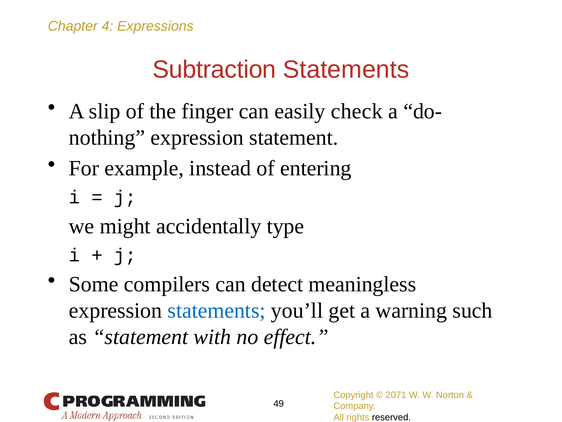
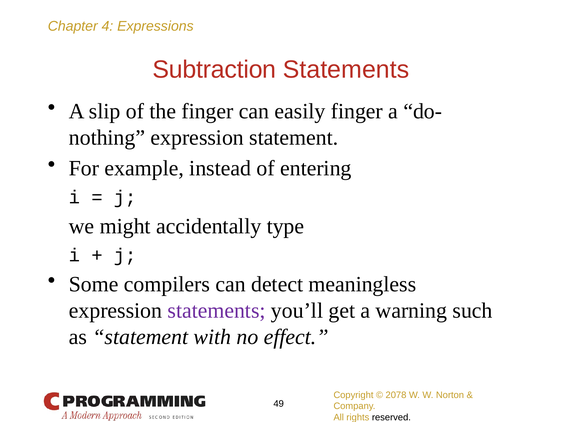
easily check: check -> finger
statements at (217, 310) colour: blue -> purple
2071: 2071 -> 2078
